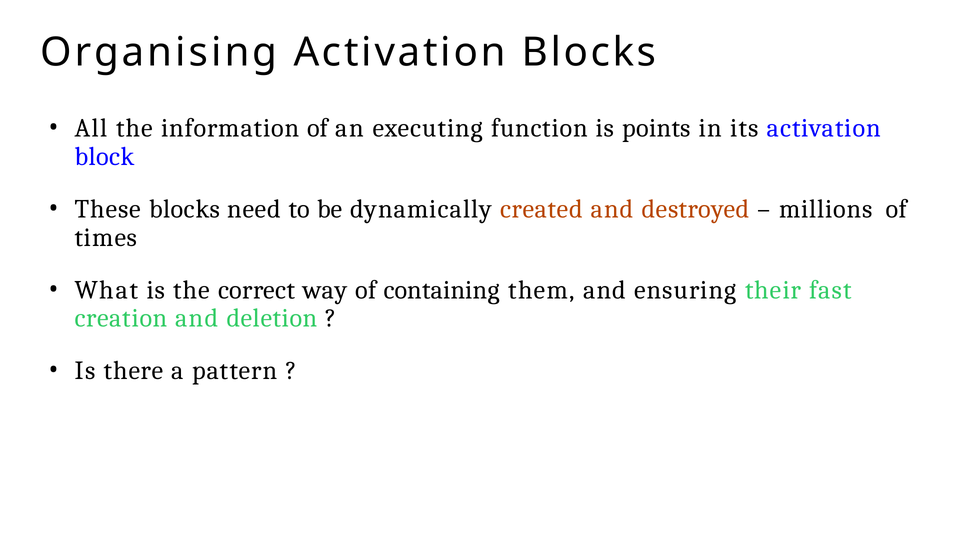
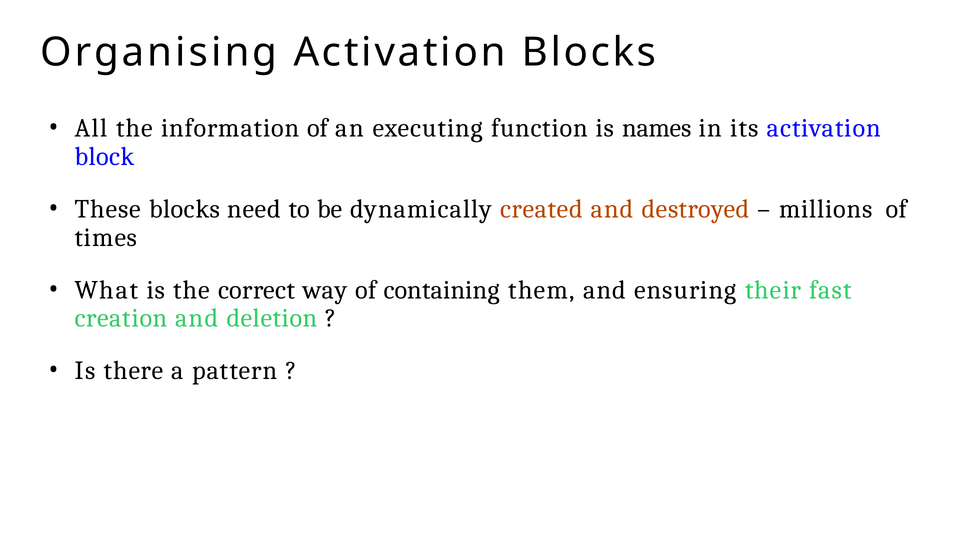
points: points -> names
